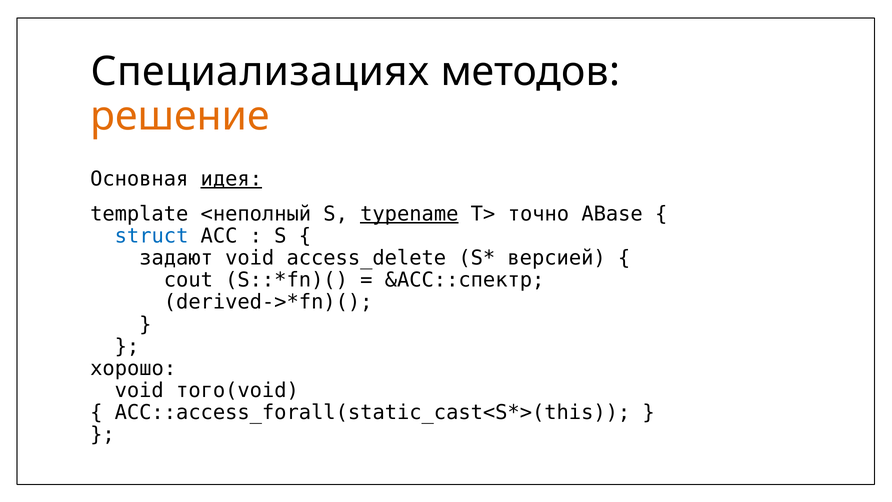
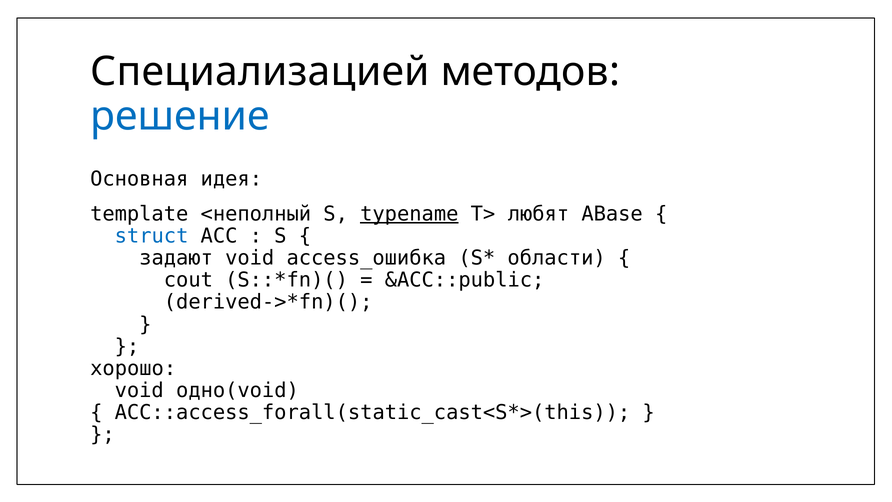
Специализациях: Специализациях -> Специализацией
решение colour: orange -> blue
идея underline: present -> none
точно: точно -> любят
access_delete: access_delete -> access_ошибка
версией: версией -> области
&ACC::спектр: &ACC::спектр -> &ACC::public
того(void: того(void -> одно(void
